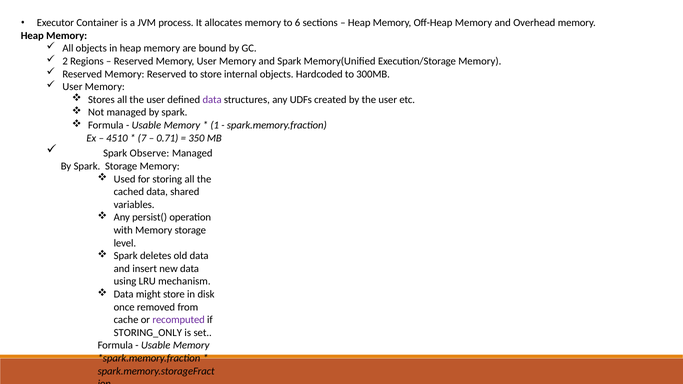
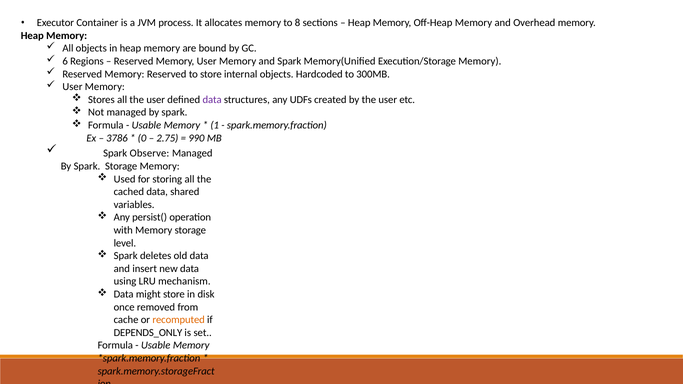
6: 6 -> 8
2: 2 -> 6
4510: 4510 -> 3786
7: 7 -> 0
0.71: 0.71 -> 2.75
350: 350 -> 990
recomputed colour: purple -> orange
STORING_ONLY: STORING_ONLY -> DEPENDS_ONLY
